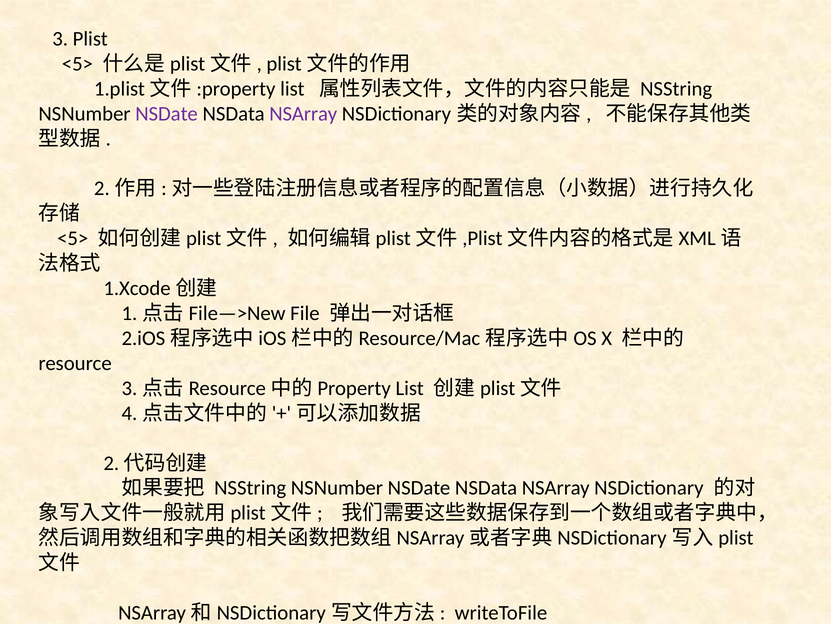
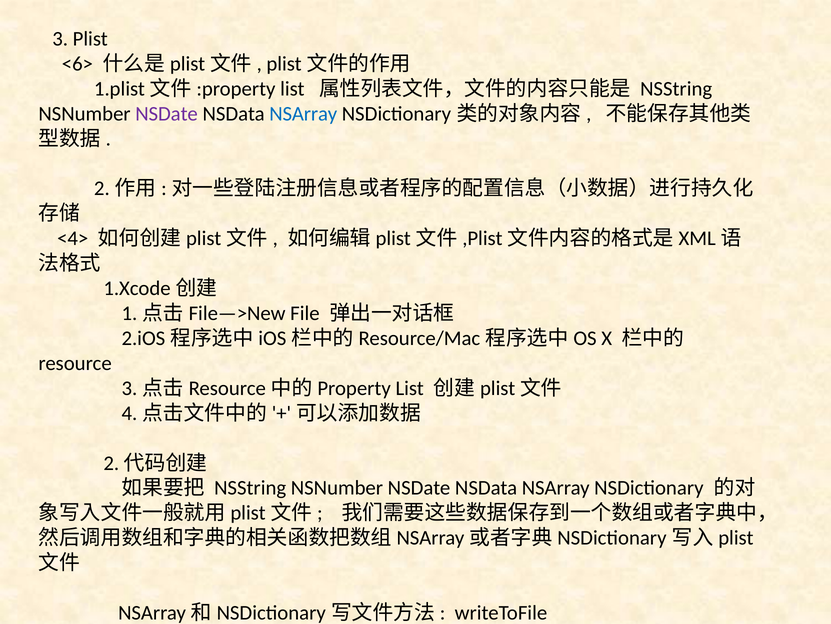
<5> at (77, 64): <5> -> <6>
NSArray at (303, 114) colour: purple -> blue
<5> at (73, 238): <5> -> <4>
